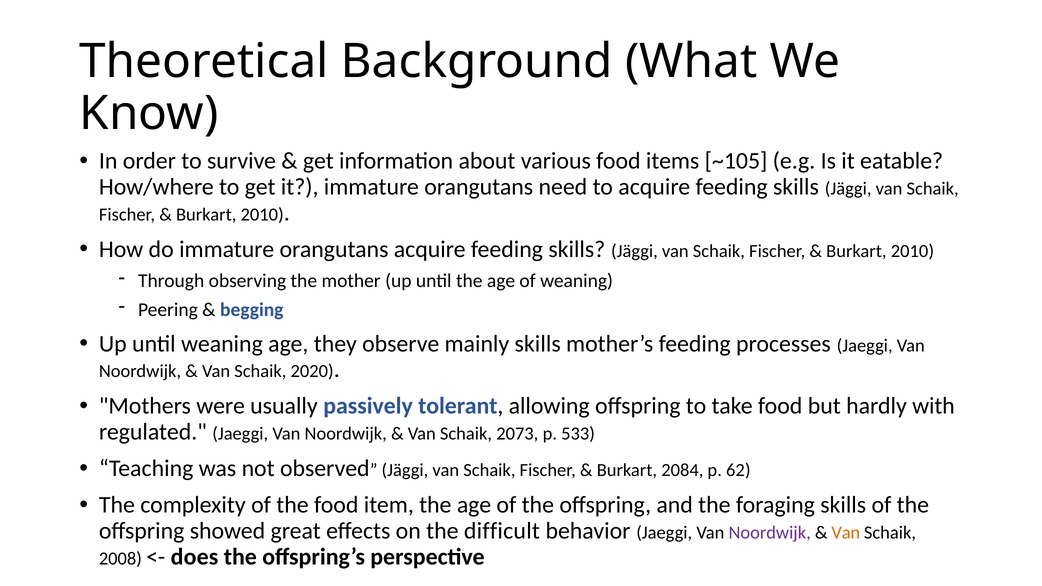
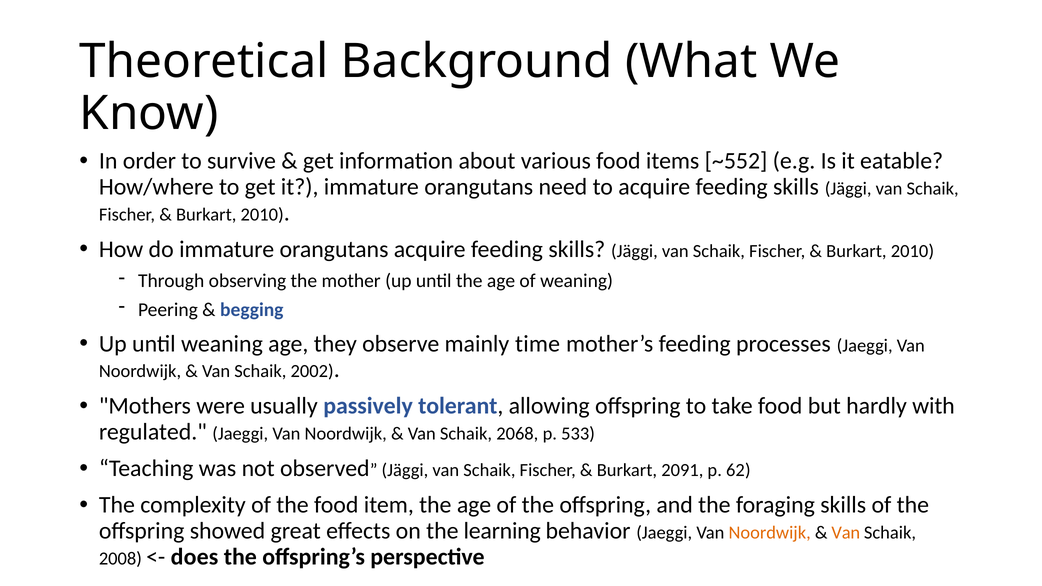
~105: ~105 -> ~552
mainly skills: skills -> time
2020: 2020 -> 2002
2073: 2073 -> 2068
2084: 2084 -> 2091
difficult: difficult -> learning
Noordwijk at (770, 533) colour: purple -> orange
